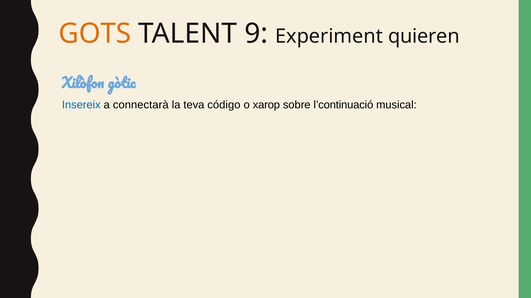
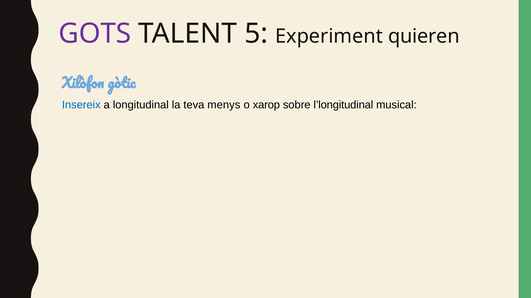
GOTS colour: orange -> purple
9: 9 -> 5
connectarà: connectarà -> longitudinal
código: código -> menys
l’continuació: l’continuació -> l’longitudinal
